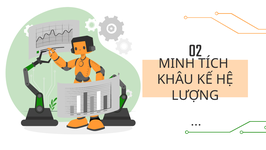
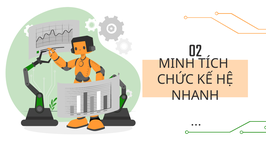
KHÂU: KHÂU -> CHỨC
LƯỢNG: LƯỢNG -> NHANH
